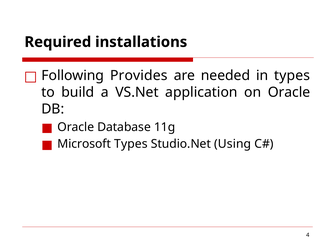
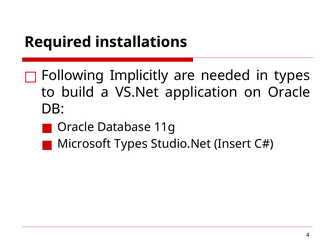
Provides: Provides -> Implicitly
Using: Using -> Insert
